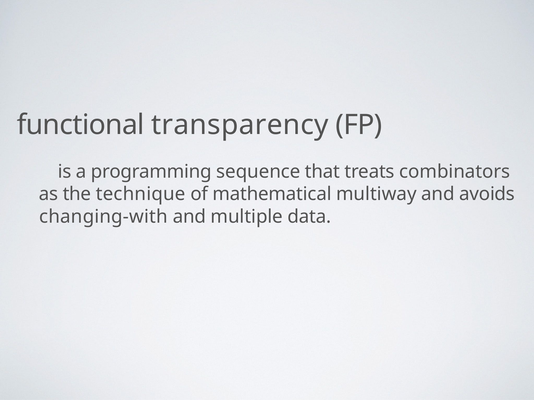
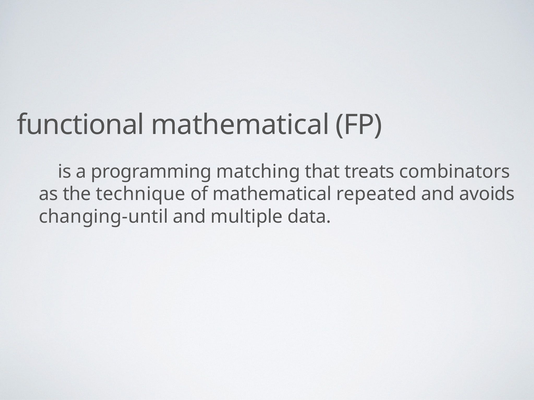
functional transparency: transparency -> mathematical
sequence: sequence -> matching
multiway: multiway -> repeated
changing-with: changing-with -> changing-until
